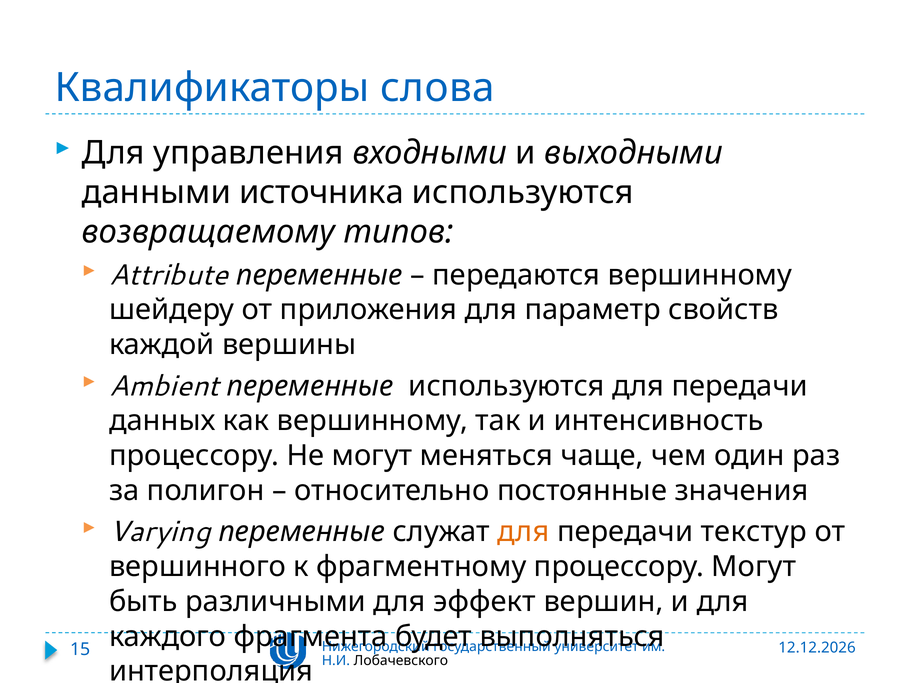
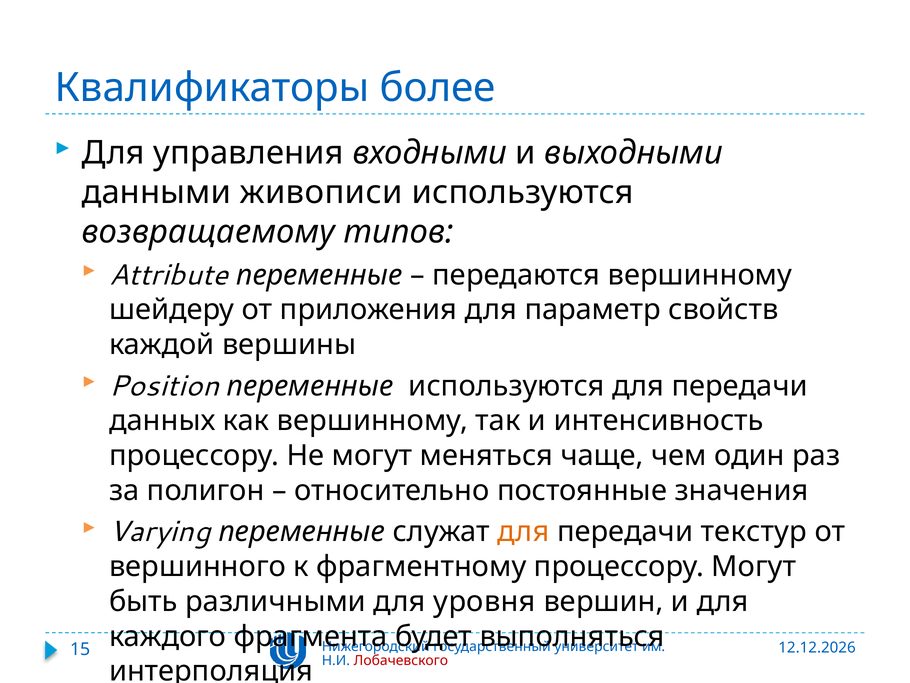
слова: слова -> более
источника: источника -> живописи
Ambient: Ambient -> Position
эффект: эффект -> уровня
Лобачевского colour: black -> red
